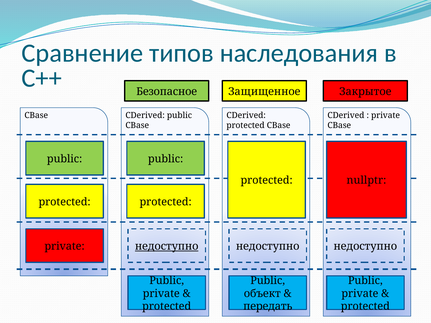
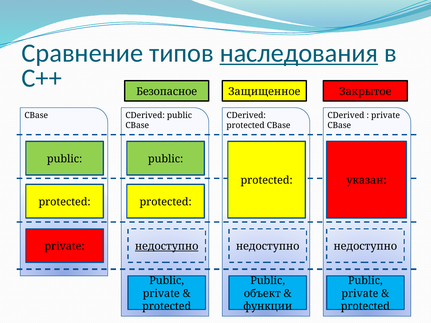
наследования underline: none -> present
nullptr: nullptr -> указан
передать: передать -> функции
